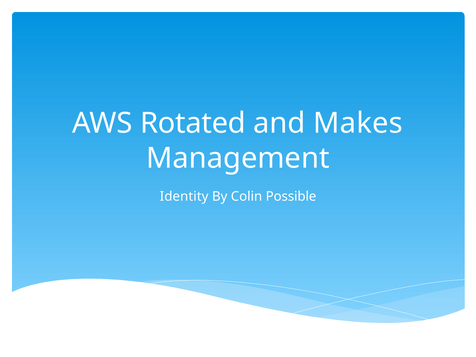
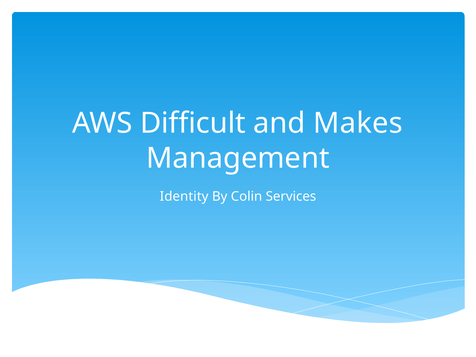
Rotated: Rotated -> Difficult
Possible: Possible -> Services
